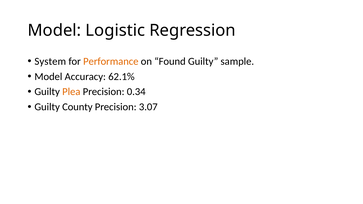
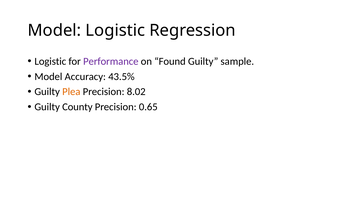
System at (50, 61): System -> Logistic
Performance colour: orange -> purple
62.1%: 62.1% -> 43.5%
0.34: 0.34 -> 8.02
3.07: 3.07 -> 0.65
